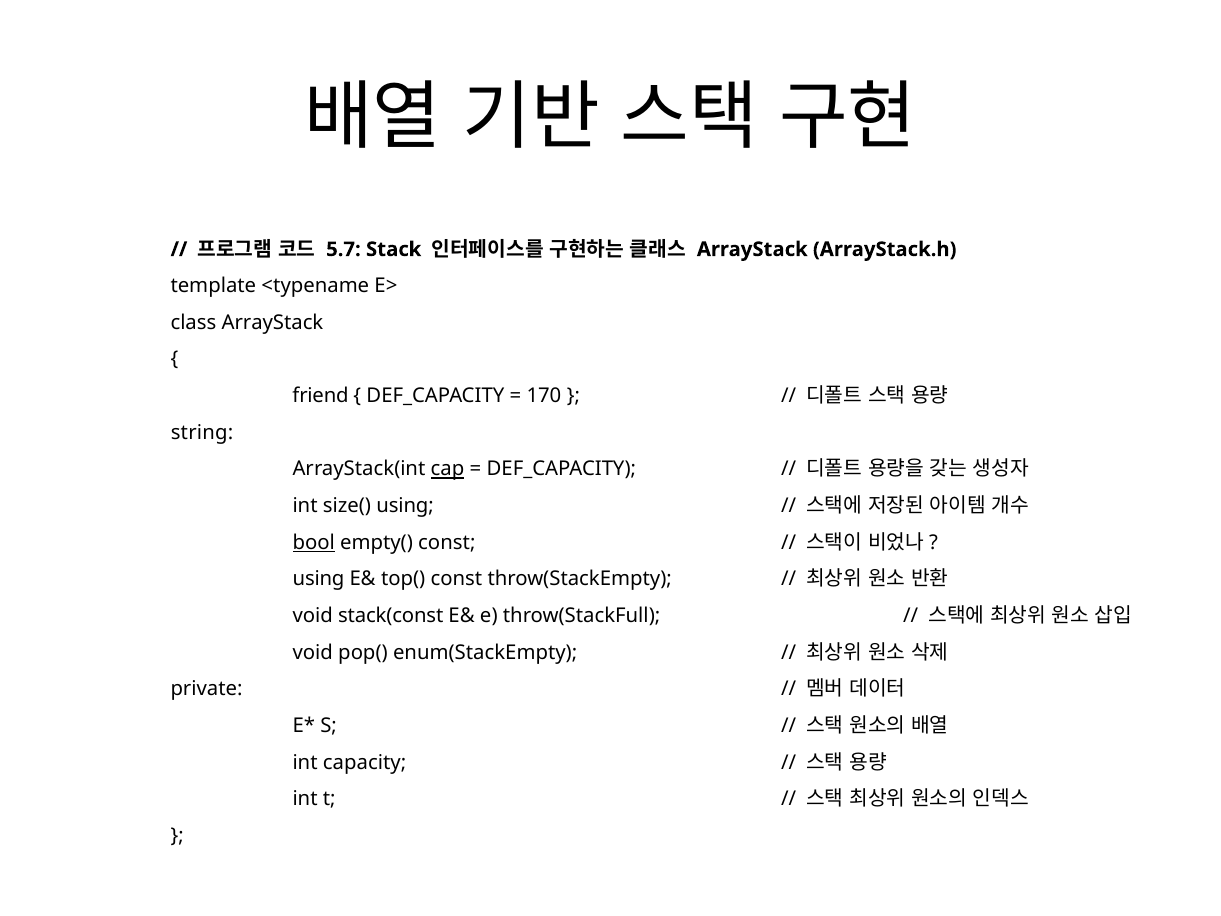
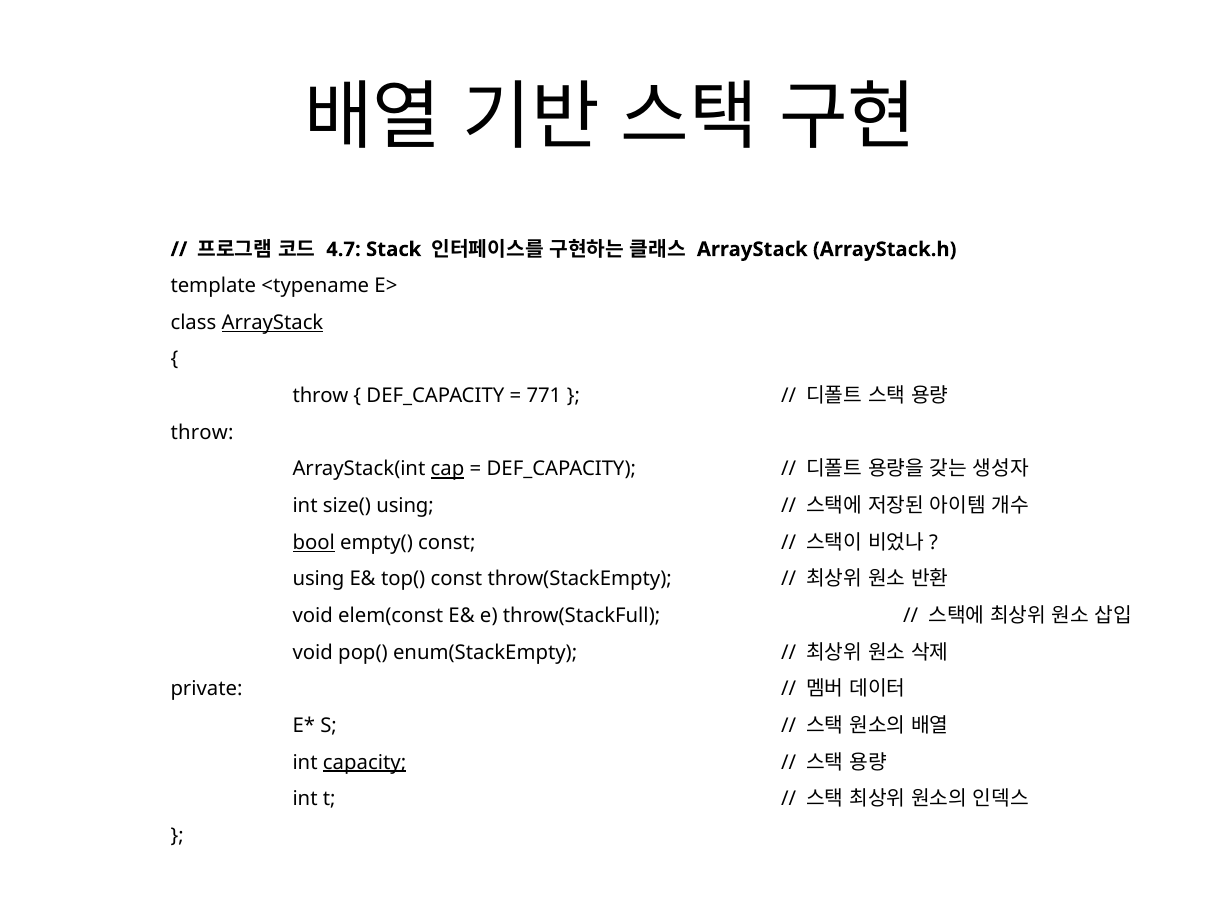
5.7: 5.7 -> 4.7
ArrayStack at (272, 323) underline: none -> present
friend at (321, 396): friend -> throw
170: 170 -> 771
string at (202, 432): string -> throw
stack(const: stack(const -> elem(const
capacity underline: none -> present
